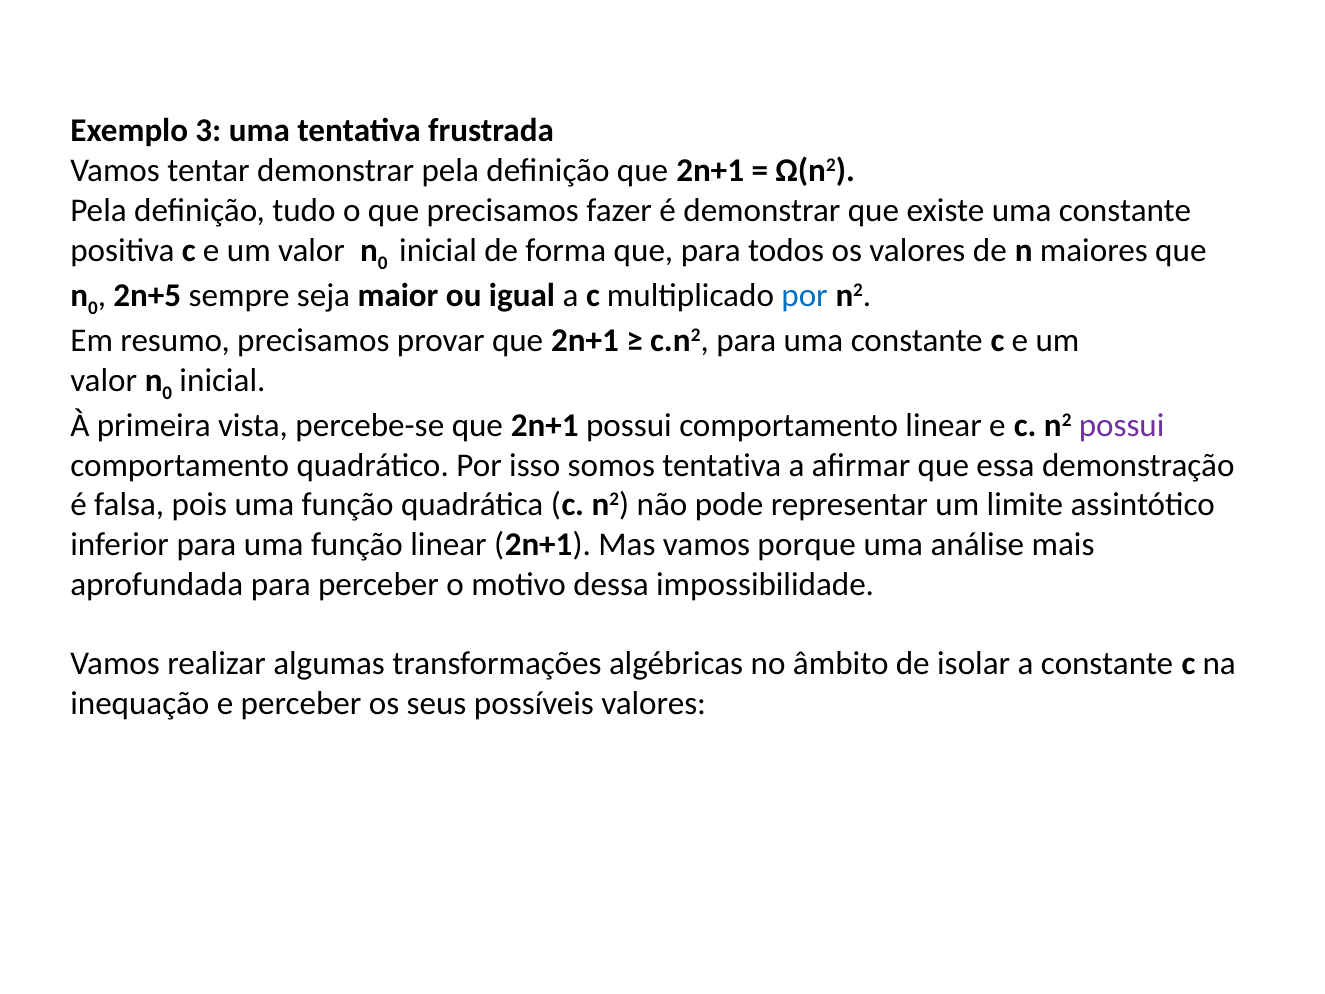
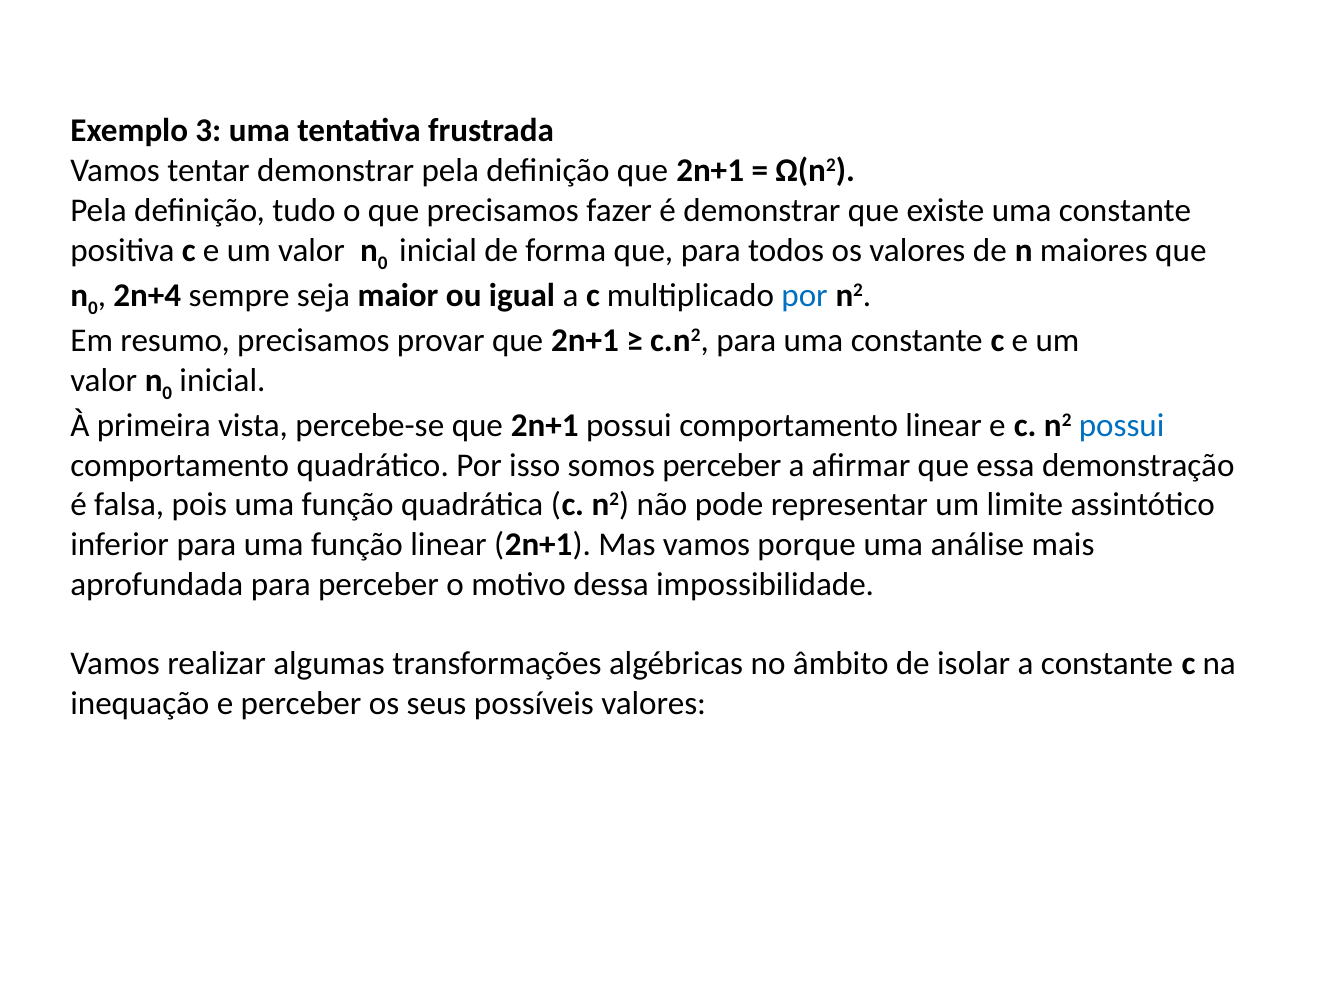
2n+5: 2n+5 -> 2n+4
possui at (1122, 425) colour: purple -> blue
somos tentativa: tentativa -> perceber
